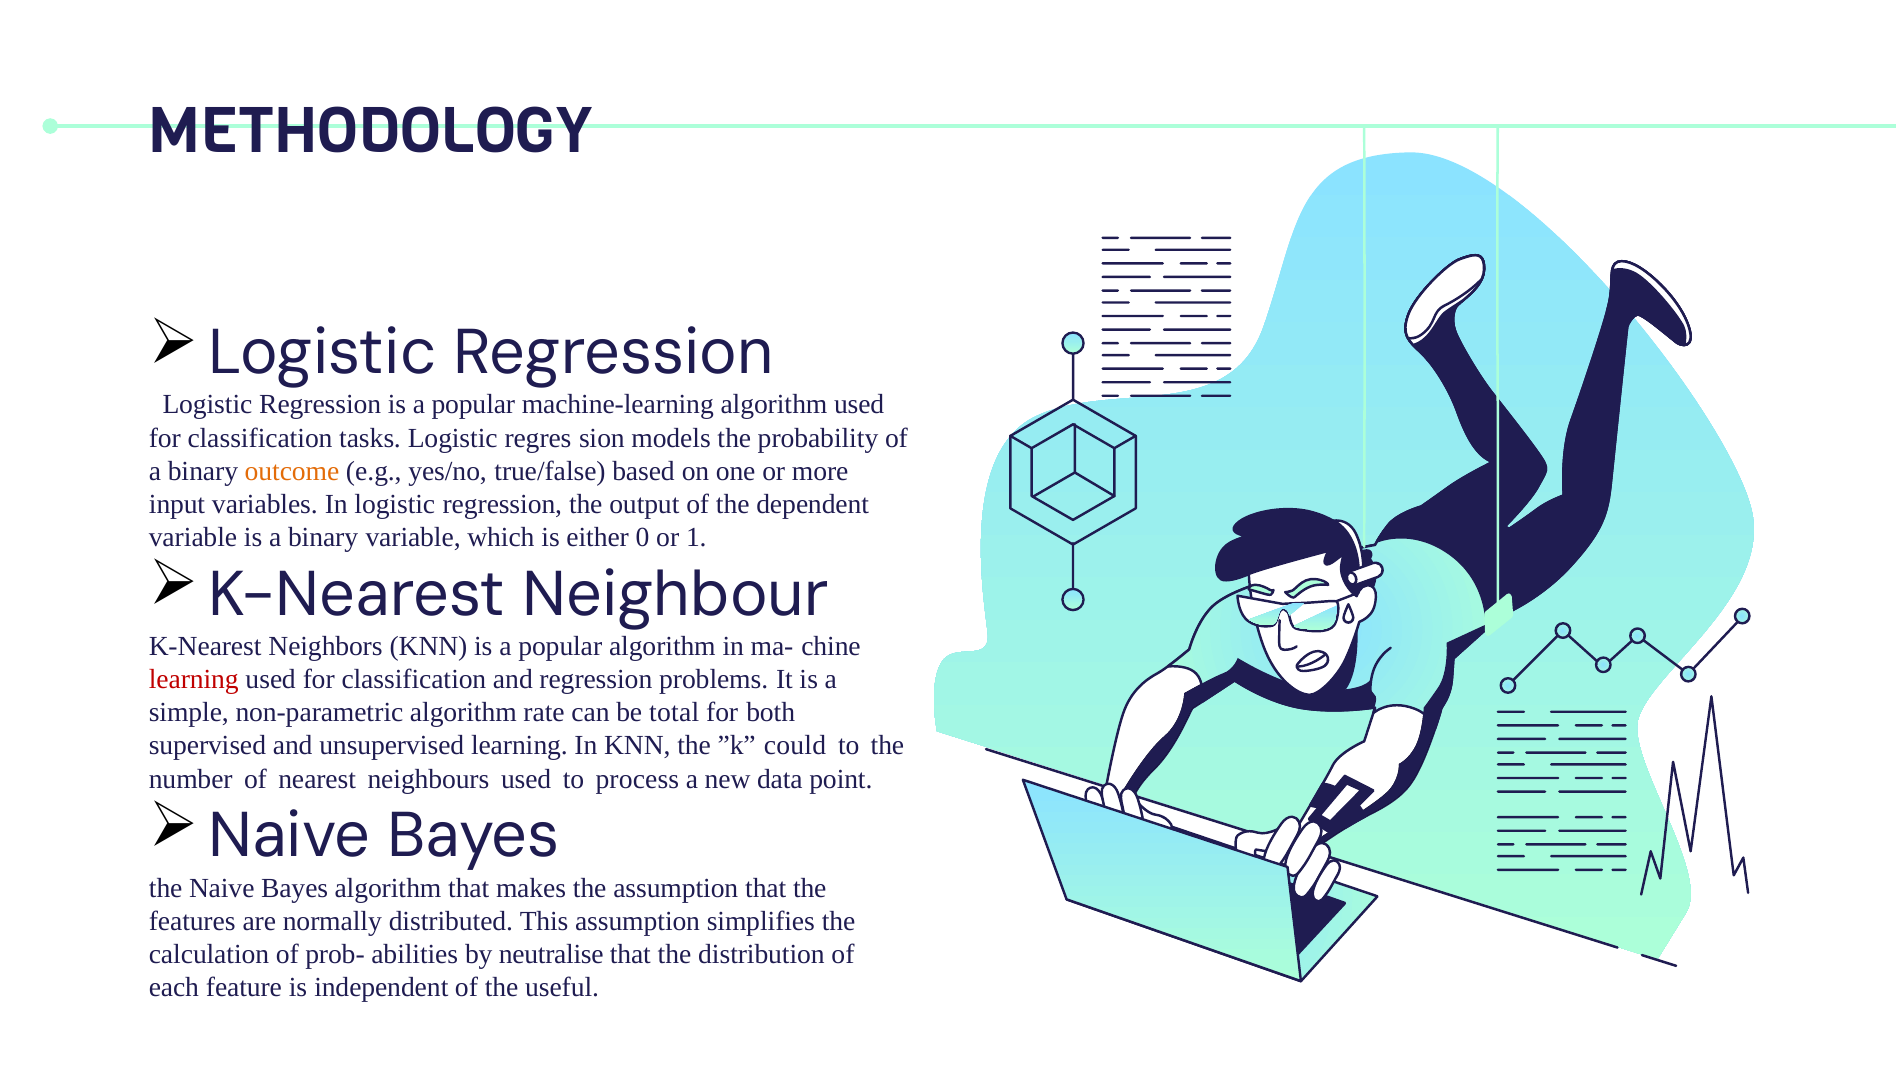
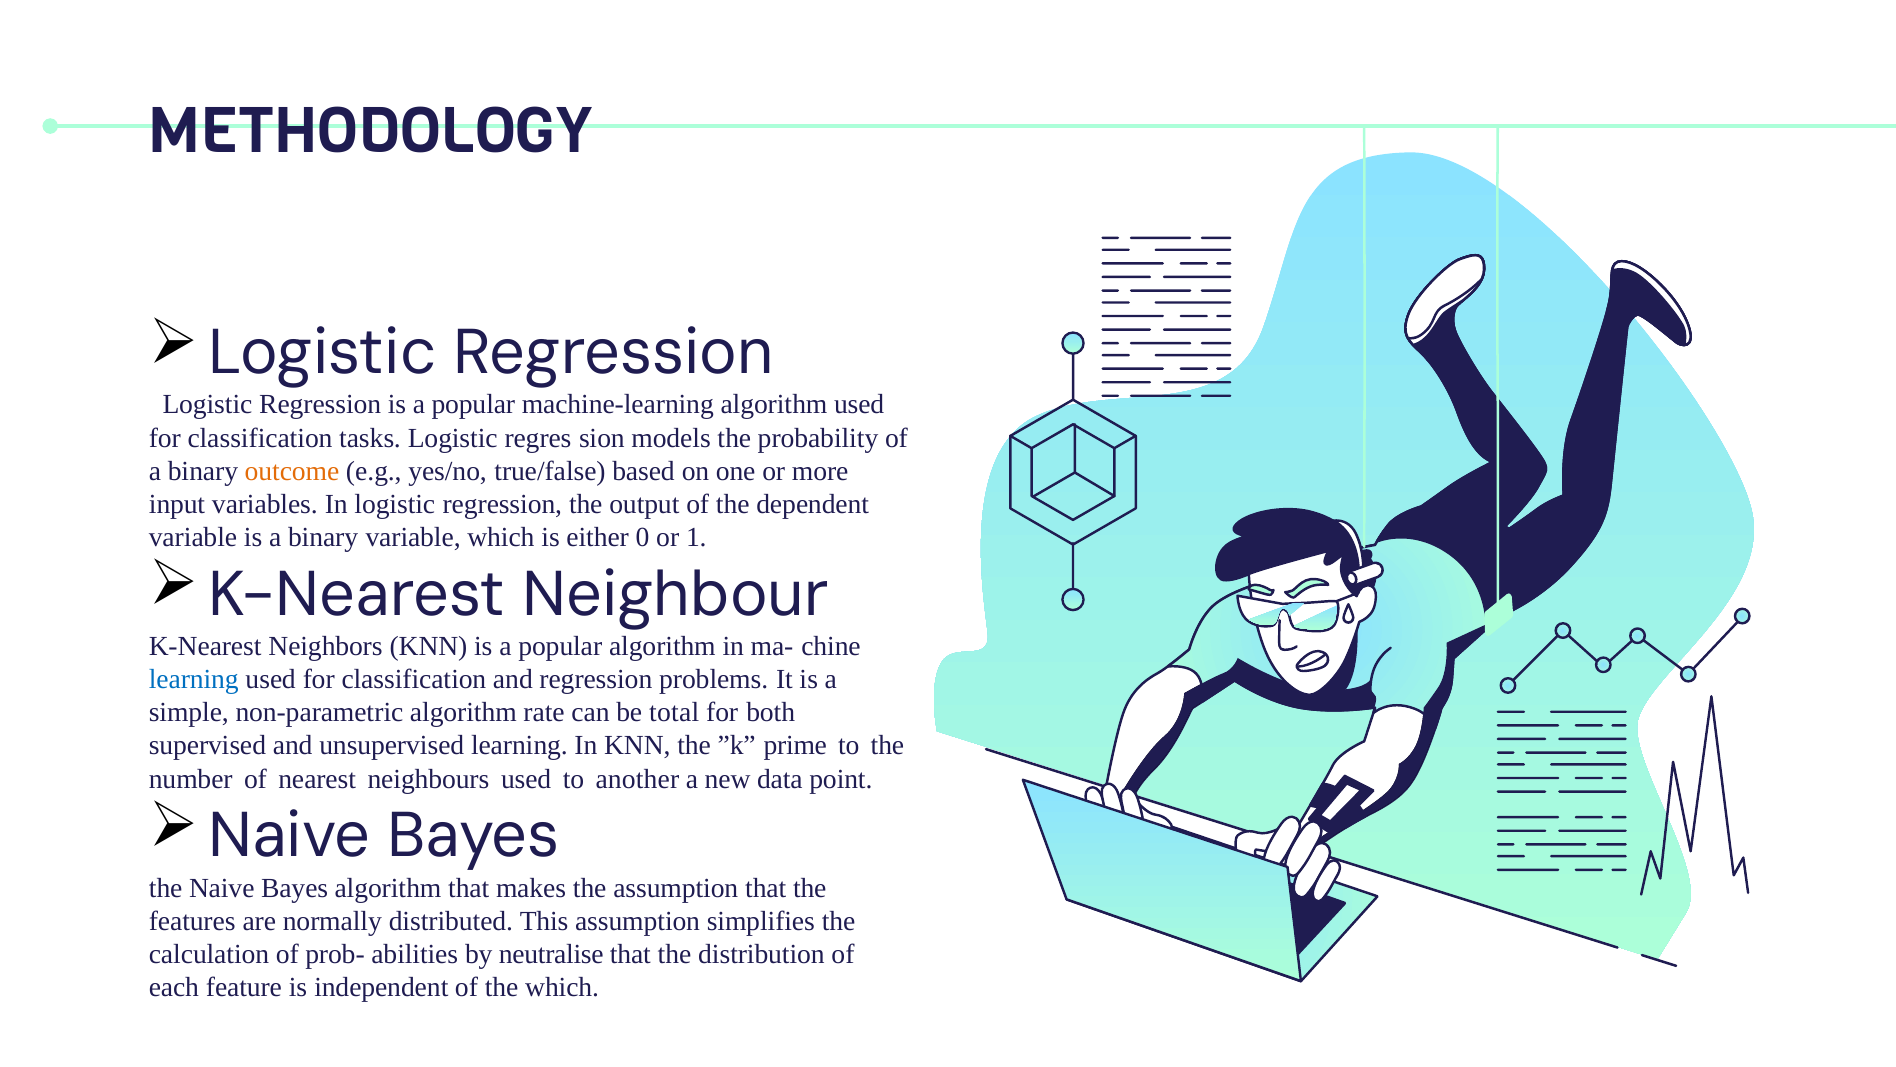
learning at (194, 679) colour: red -> blue
could: could -> prime
process: process -> another
the useful: useful -> which
